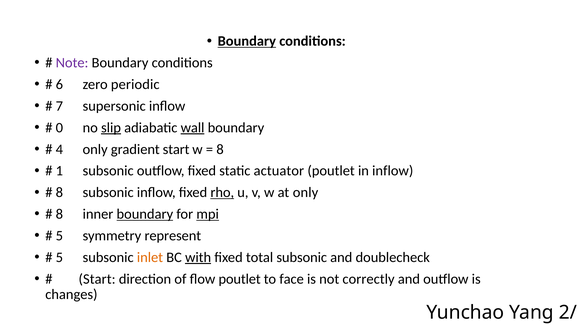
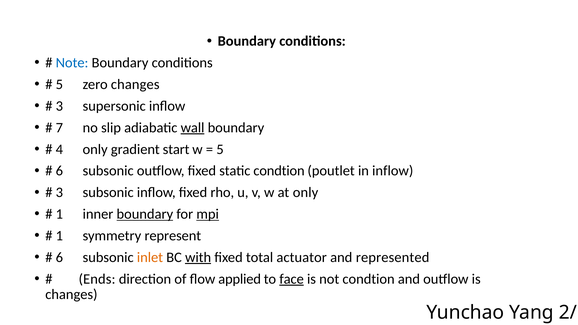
Boundary at (247, 41) underline: present -> none
Note colour: purple -> blue
6 at (59, 84): 6 -> 5
zero periodic: periodic -> changes
7 at (59, 106): 7 -> 3
0: 0 -> 7
slip underline: present -> none
8 at (220, 149): 8 -> 5
1 at (59, 171): 1 -> 6
static actuator: actuator -> condtion
8 at (59, 193): 8 -> 3
rho underline: present -> none
8 at (59, 214): 8 -> 1
5 at (59, 236): 5 -> 1
5 at (59, 257): 5 -> 6
total subsonic: subsonic -> actuator
doublecheck: doublecheck -> represented
Start at (97, 279): Start -> Ends
flow poutlet: poutlet -> applied
face underline: none -> present
not correctly: correctly -> condtion
